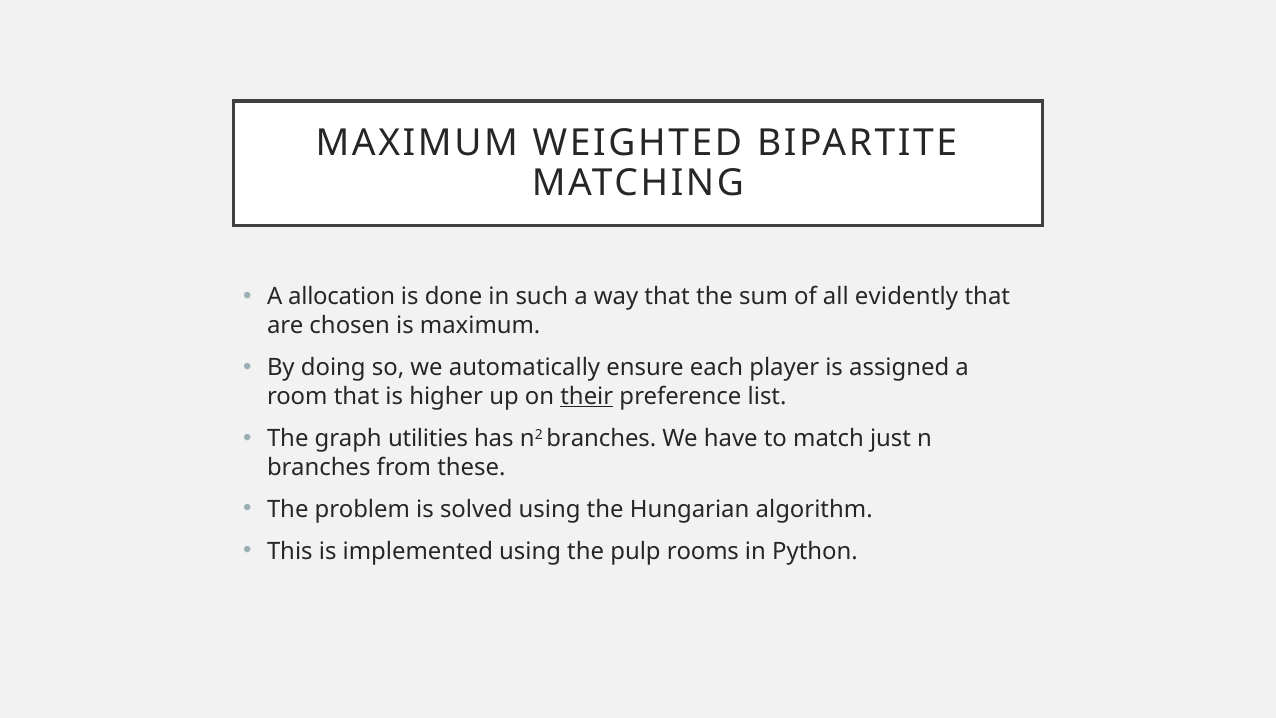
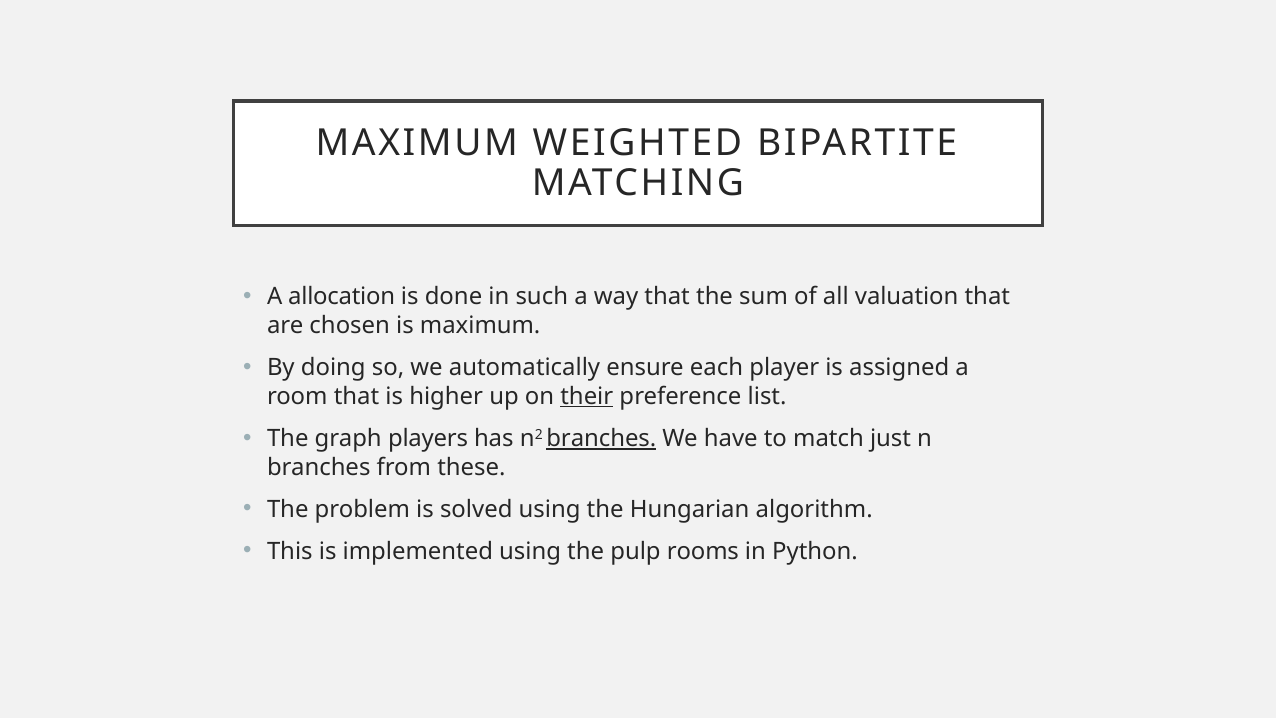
evidently: evidently -> valuation
utilities: utilities -> players
branches at (601, 438) underline: none -> present
